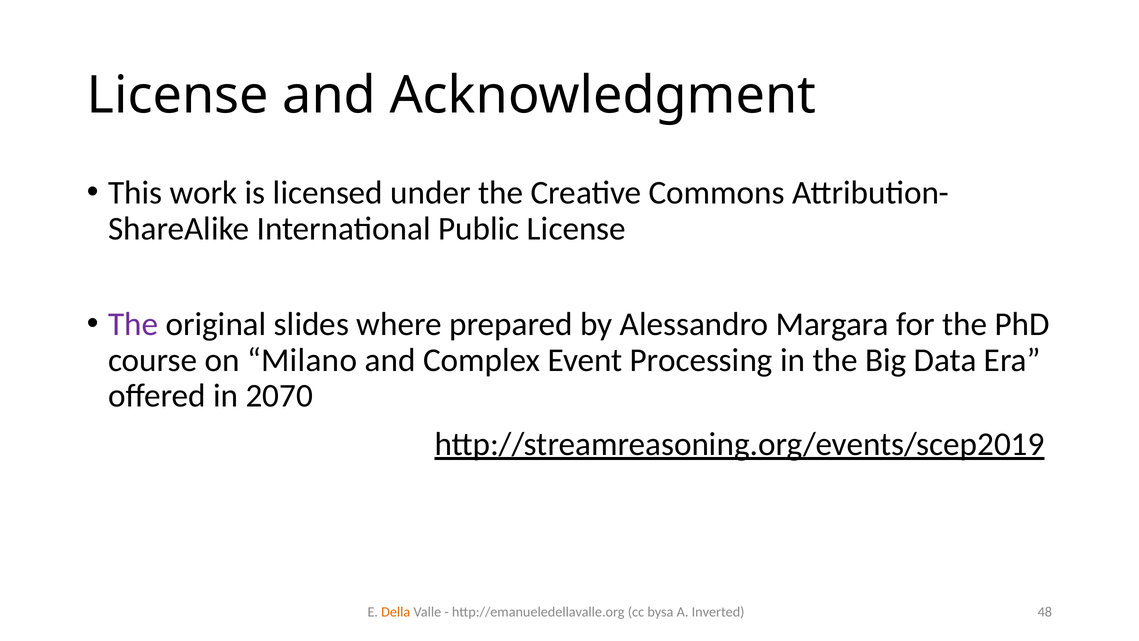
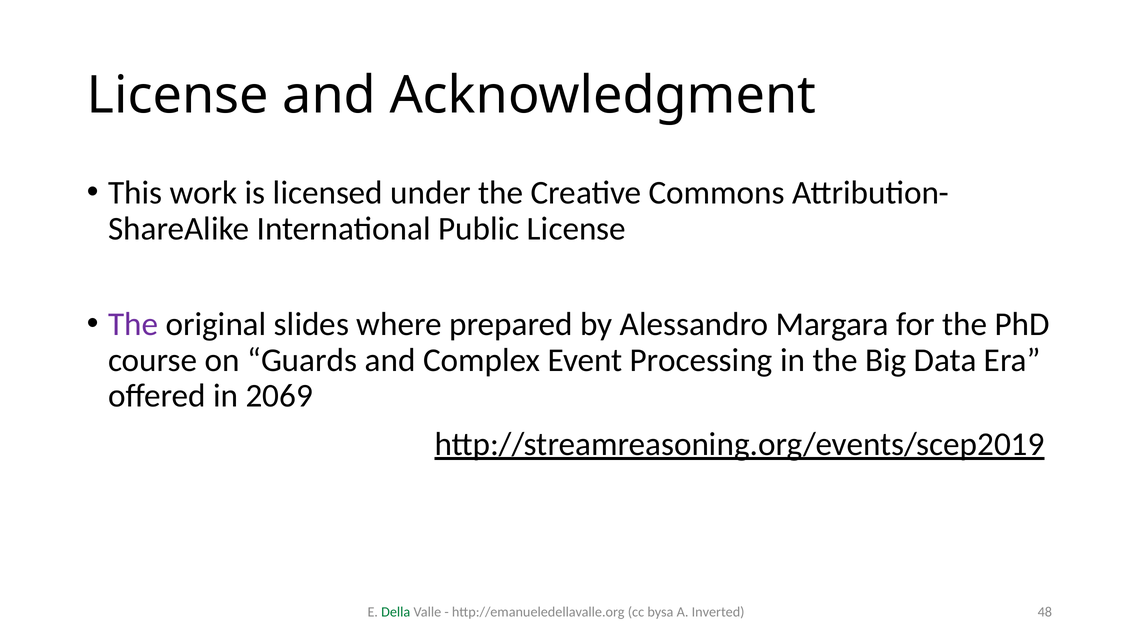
Milano: Milano -> Guards
2070: 2070 -> 2069
Della colour: orange -> green
